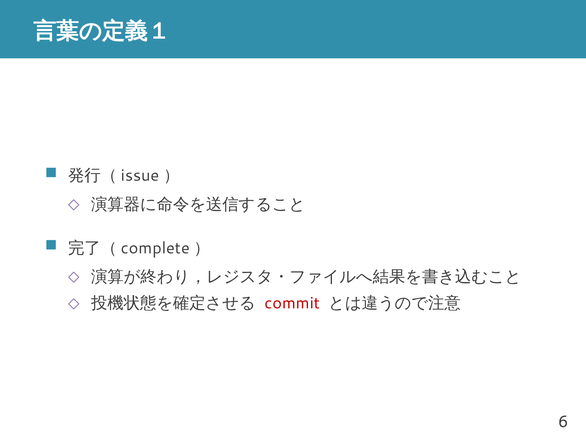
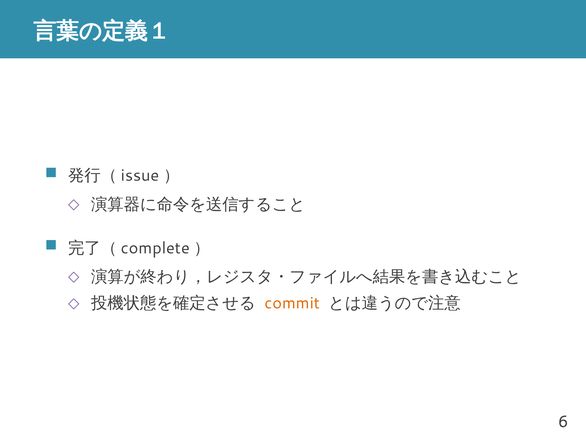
commit colour: red -> orange
